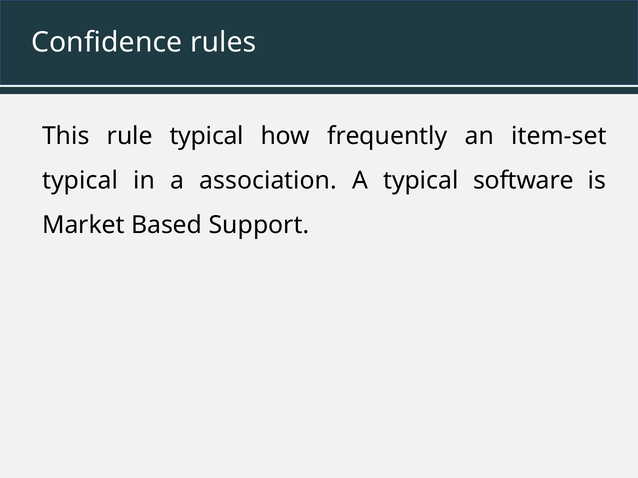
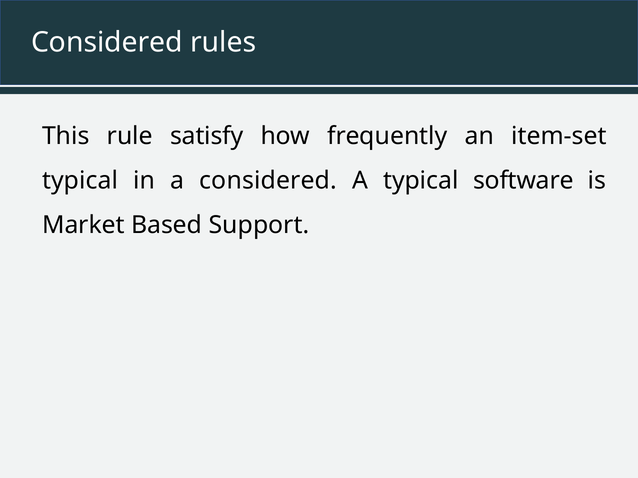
Confidence at (107, 42): Confidence -> Considered
rule typical: typical -> satisfy
a association: association -> considered
